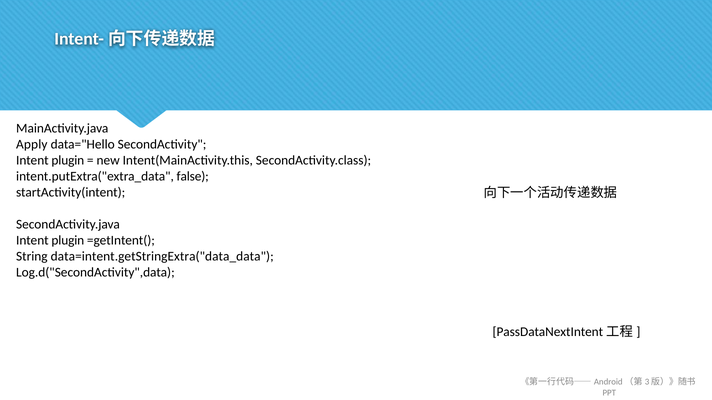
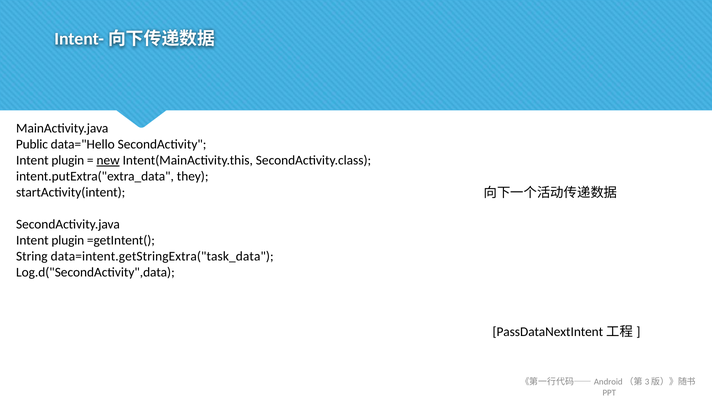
Apply: Apply -> Public
new underline: none -> present
false: false -> they
data=intent.getStringExtra("data_data: data=intent.getStringExtra("data_data -> data=intent.getStringExtra("task_data
